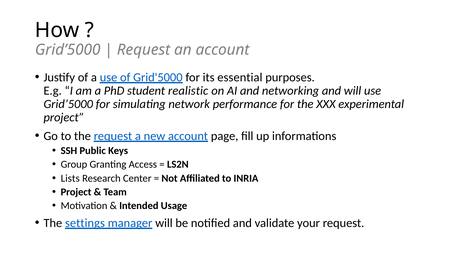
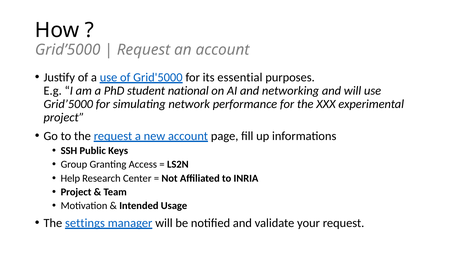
realistic: realistic -> national
Lists: Lists -> Help
